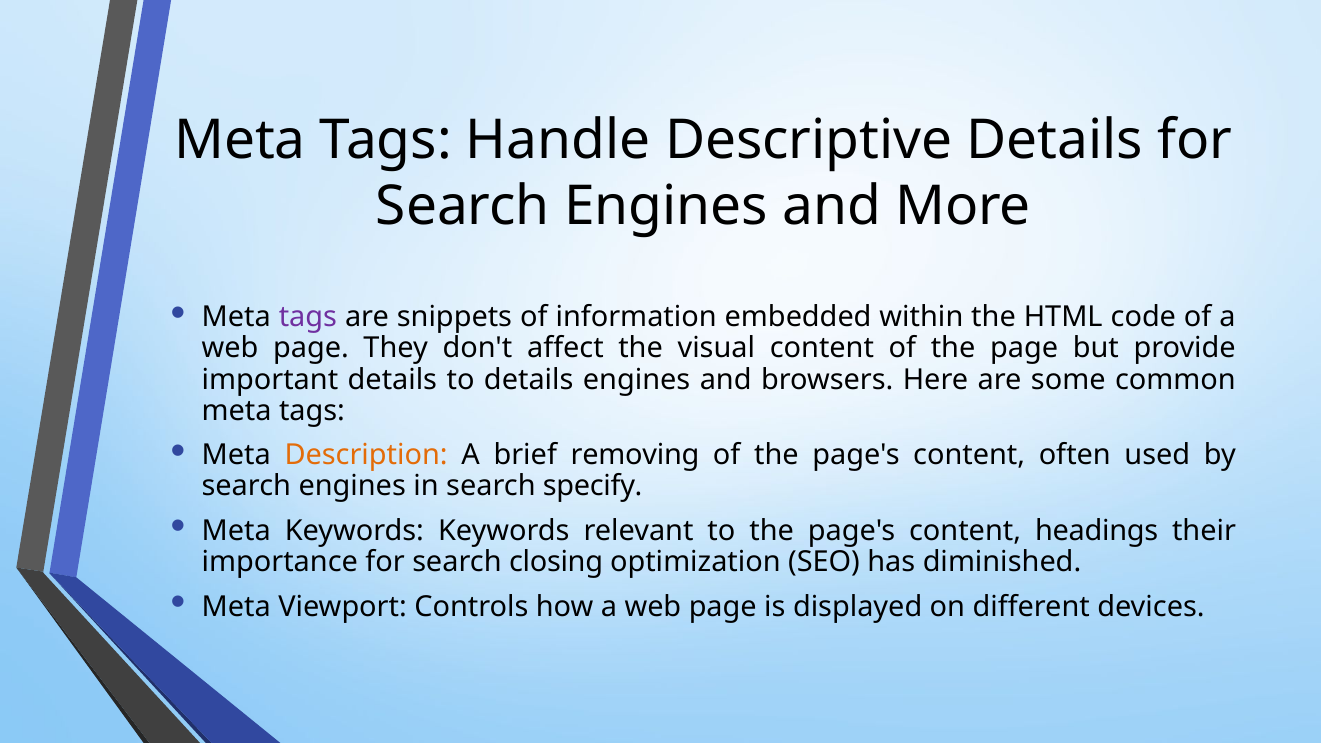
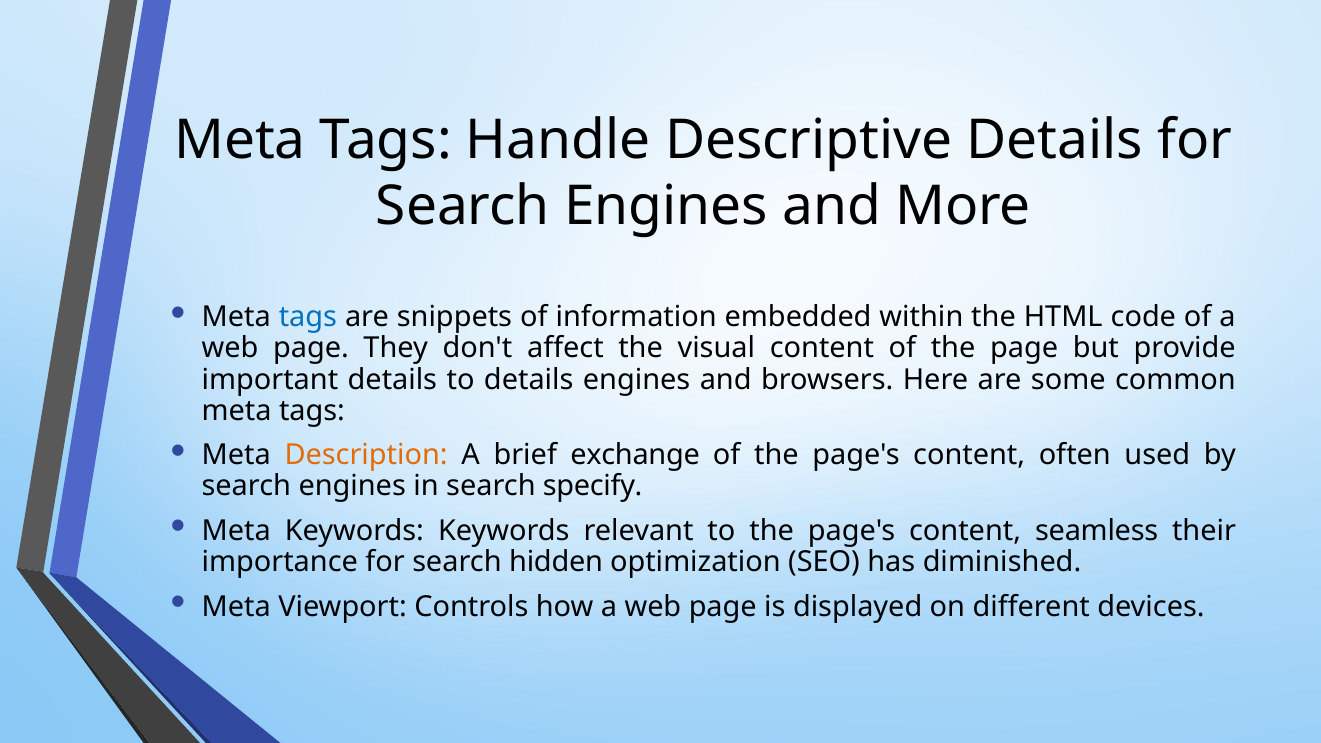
tags at (308, 317) colour: purple -> blue
removing: removing -> exchange
headings: headings -> seamless
closing: closing -> hidden
